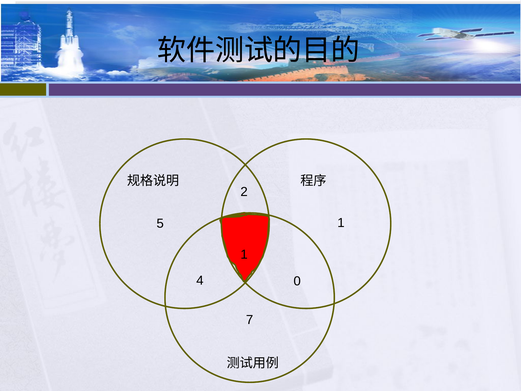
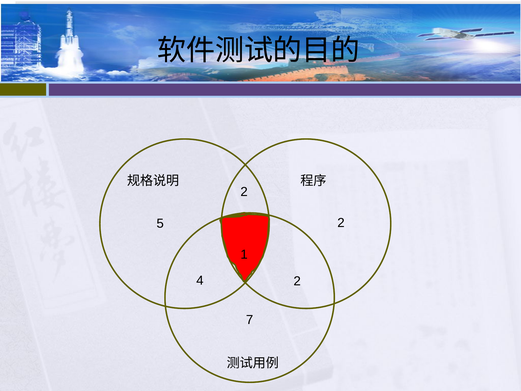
5 1: 1 -> 2
4 0: 0 -> 2
